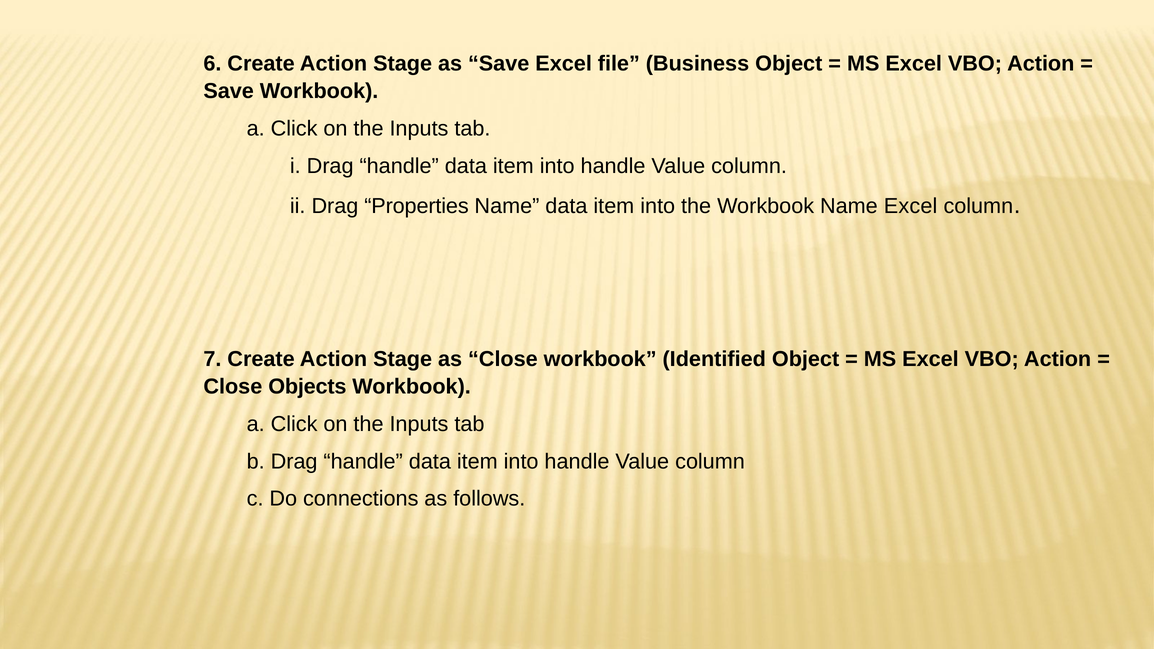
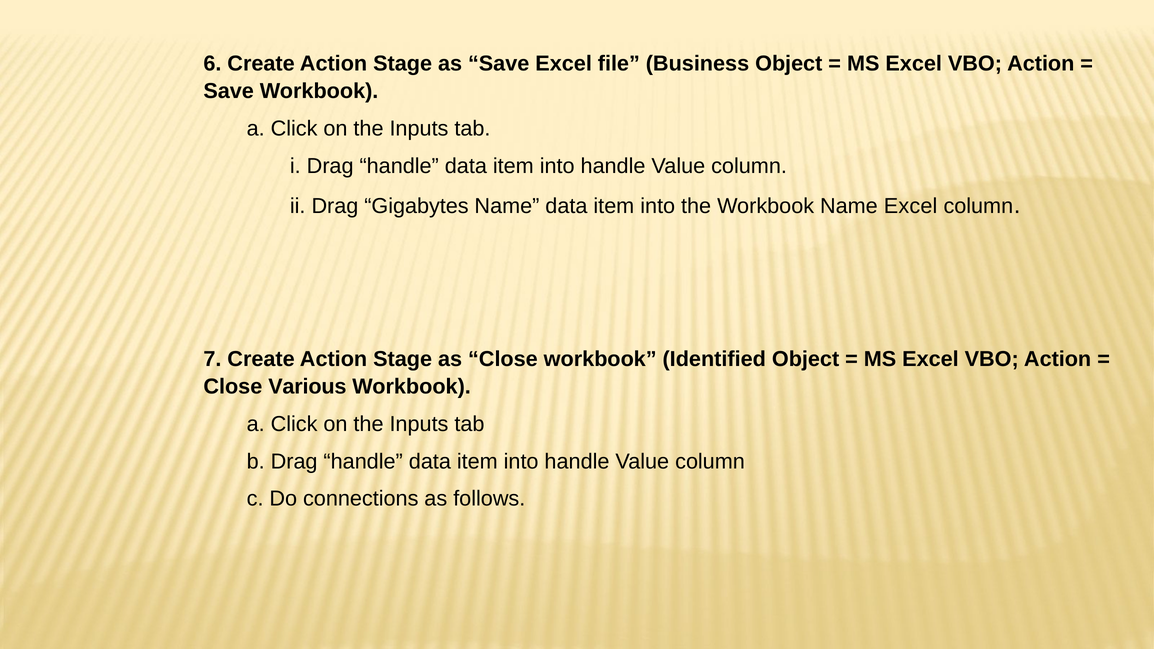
Properties: Properties -> Gigabytes
Objects: Objects -> Various
